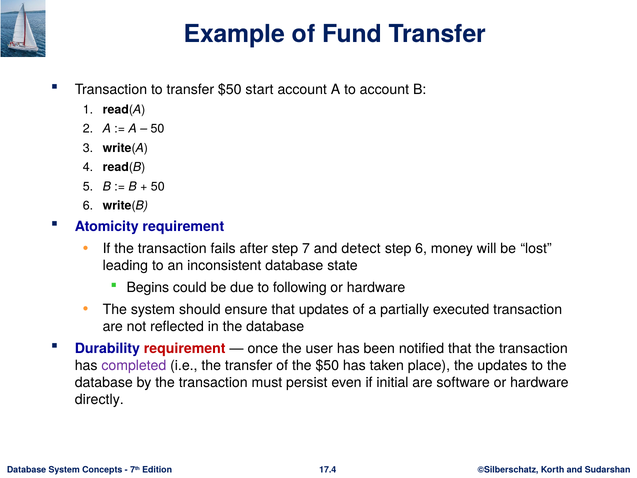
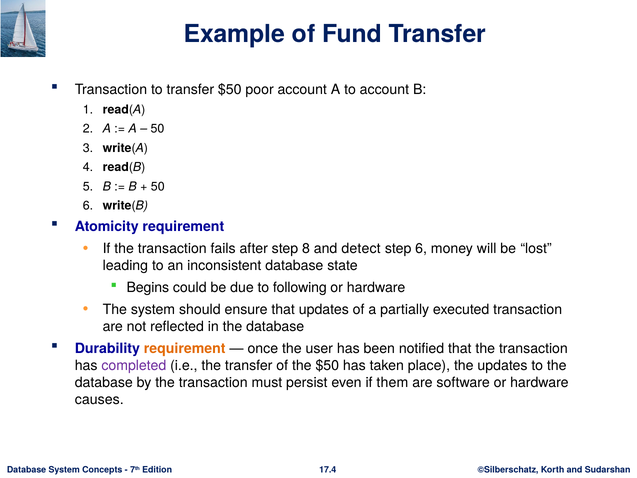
start: start -> poor
7: 7 -> 8
requirement at (185, 348) colour: red -> orange
initial: initial -> them
directly: directly -> causes
